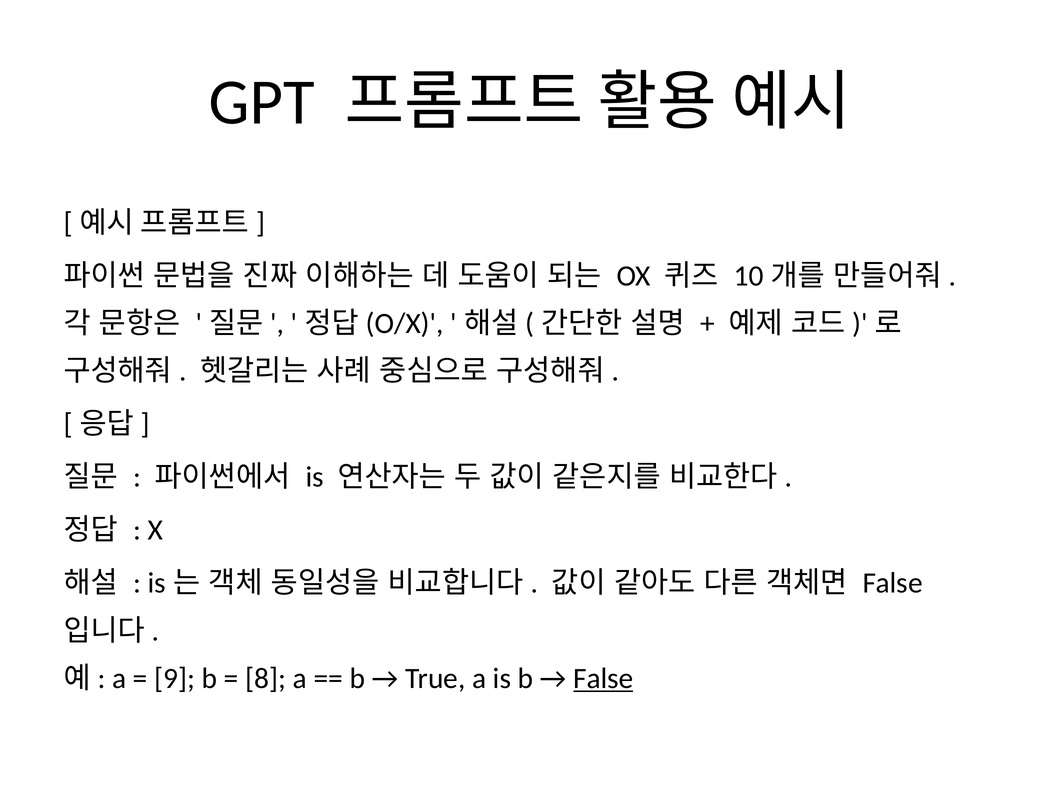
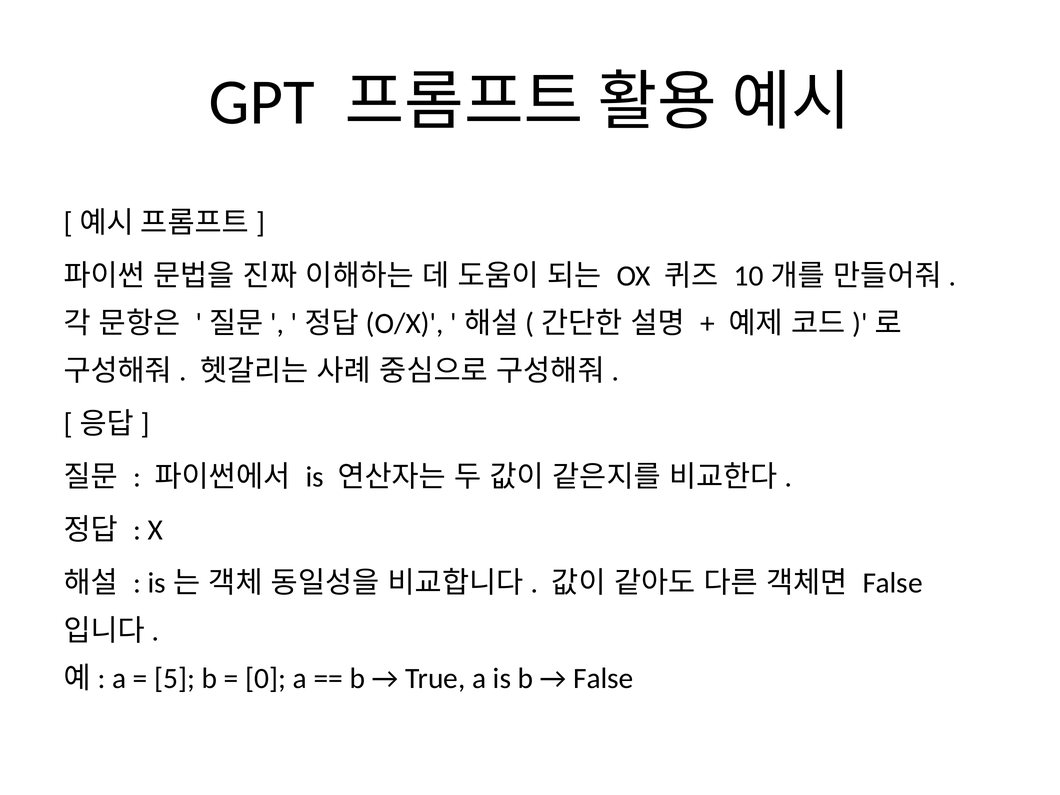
9: 9 -> 5
8: 8 -> 0
False at (603, 678) underline: present -> none
